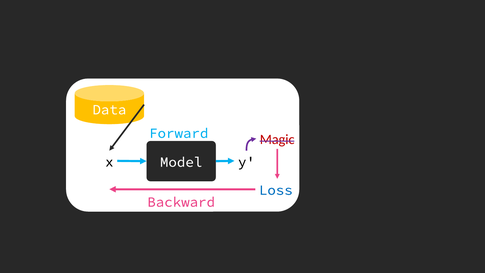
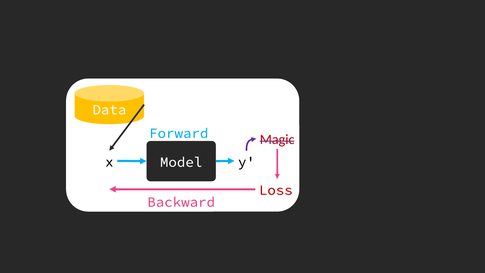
Loss colour: blue -> red
